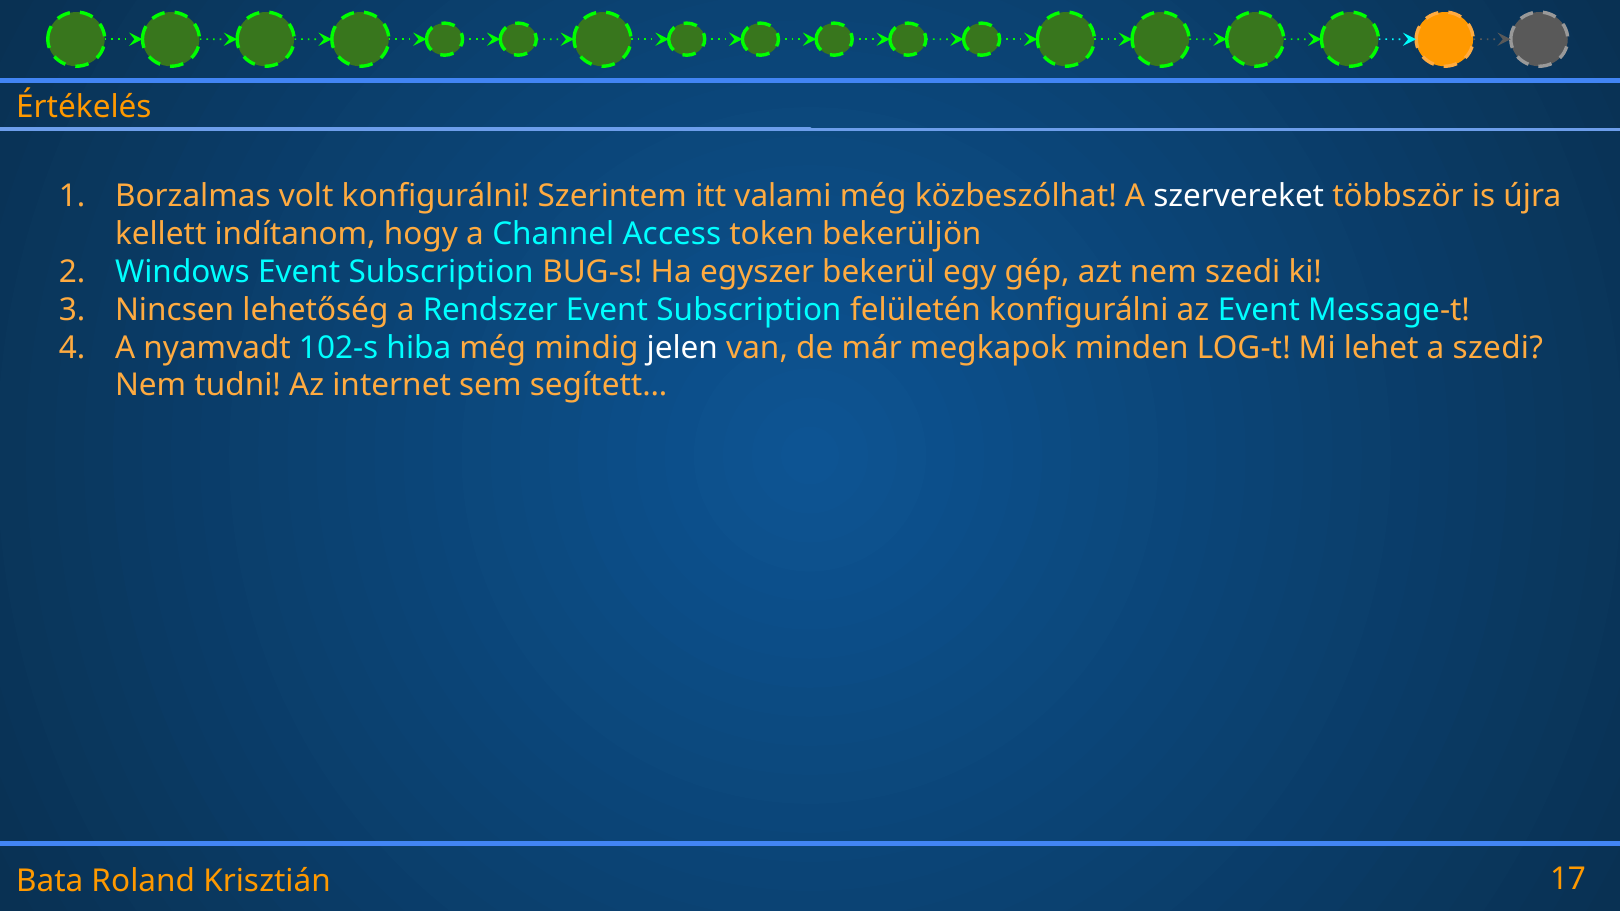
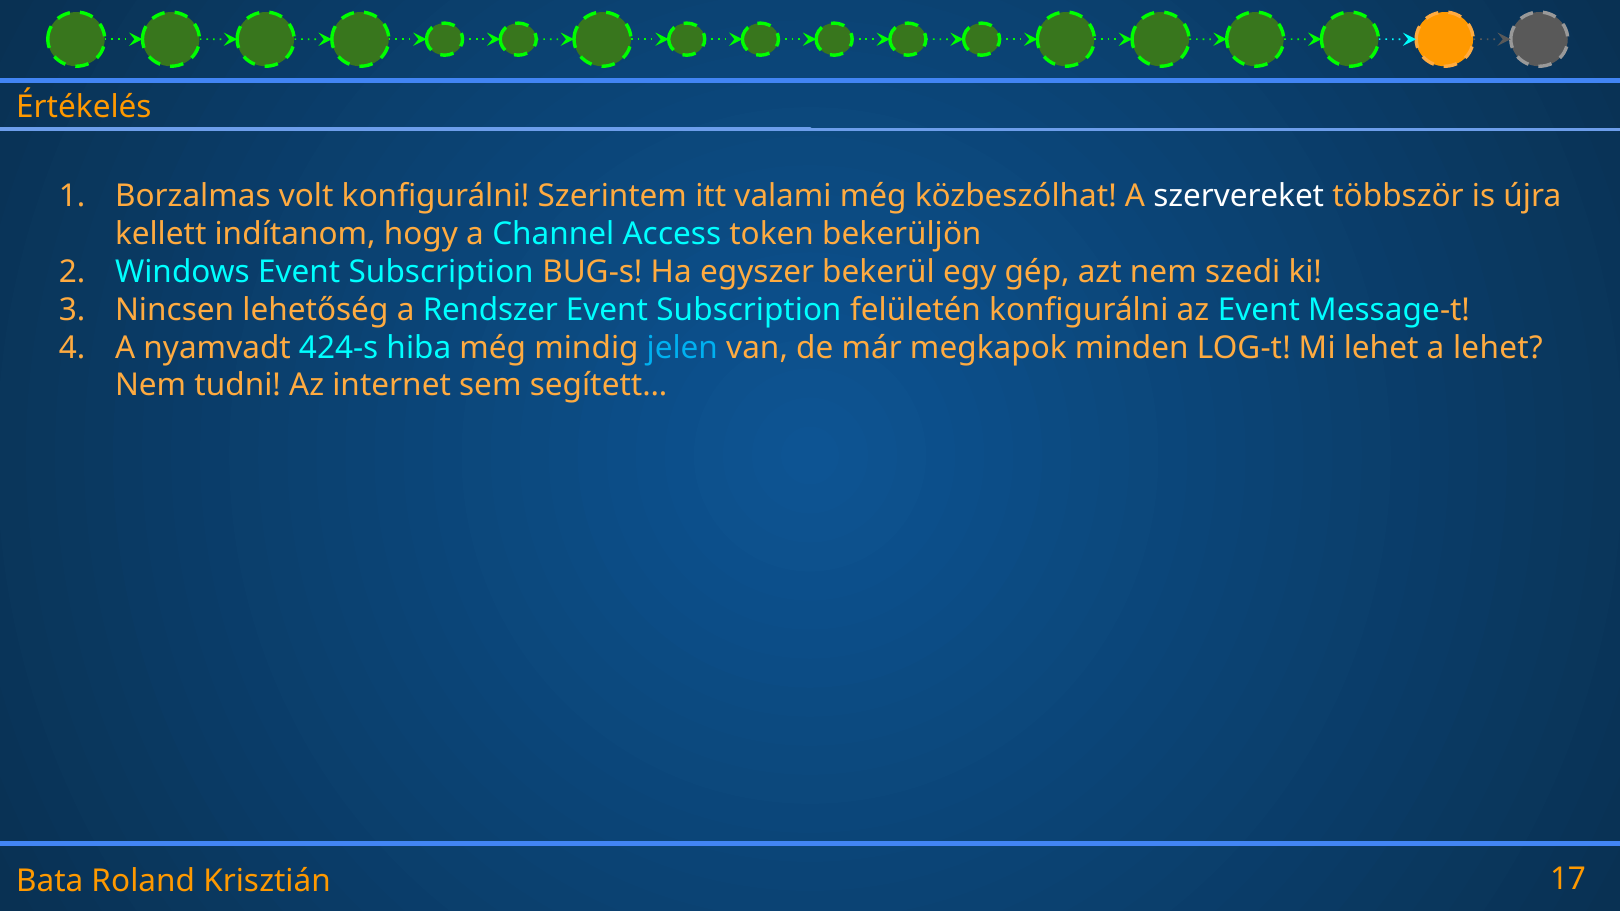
102-s: 102-s -> 424-s
jelen colour: white -> light blue
a szedi: szedi -> lehet
